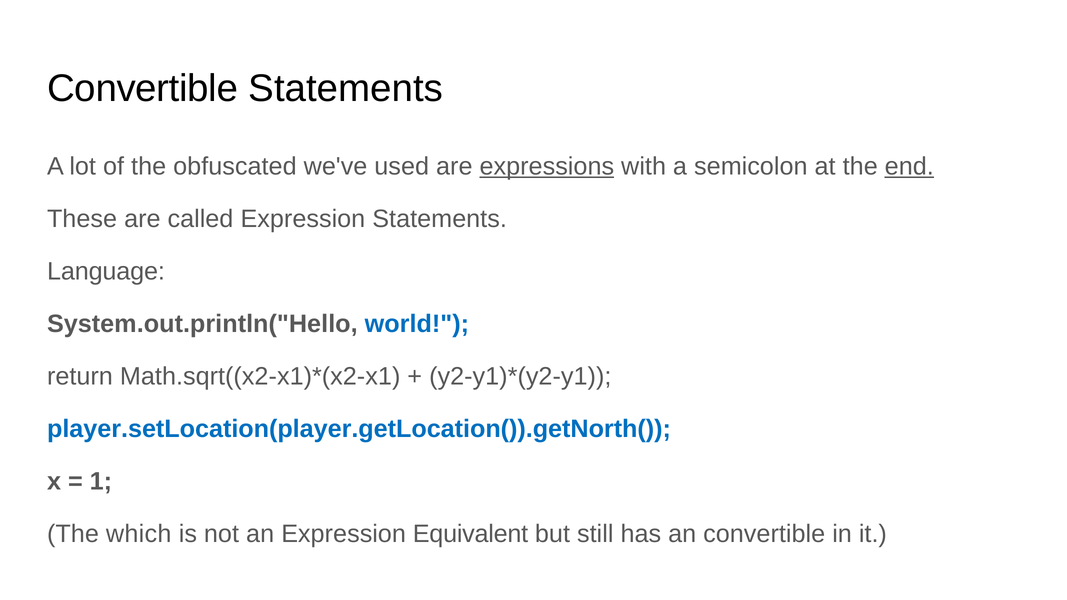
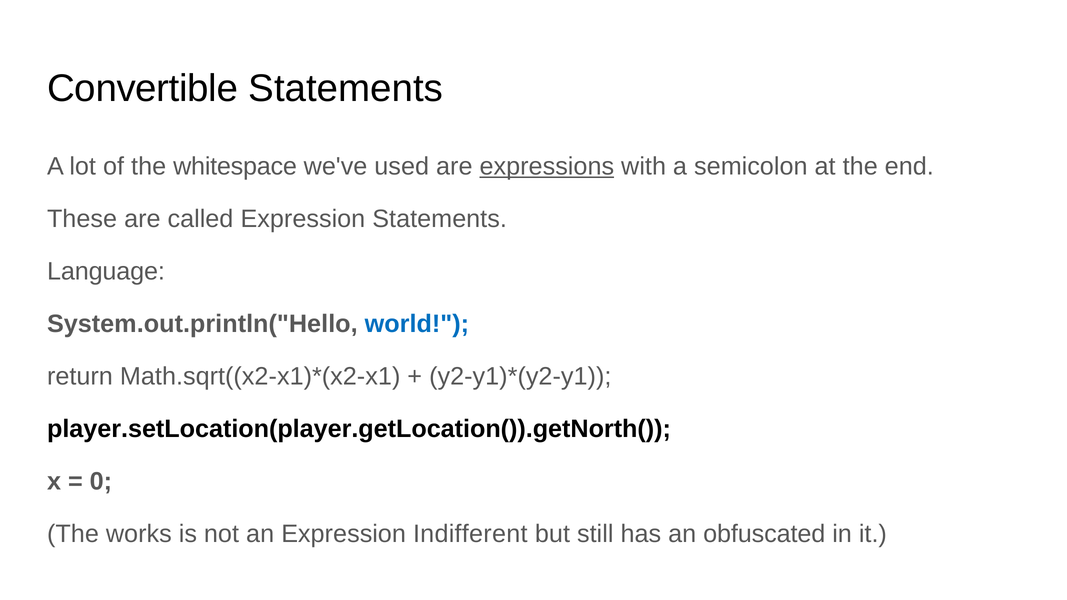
obfuscated: obfuscated -> whitespace
end underline: present -> none
player.setLocation(player.getLocation()).getNorth( colour: blue -> black
1: 1 -> 0
which: which -> works
Equivalent: Equivalent -> Indifferent
an convertible: convertible -> obfuscated
